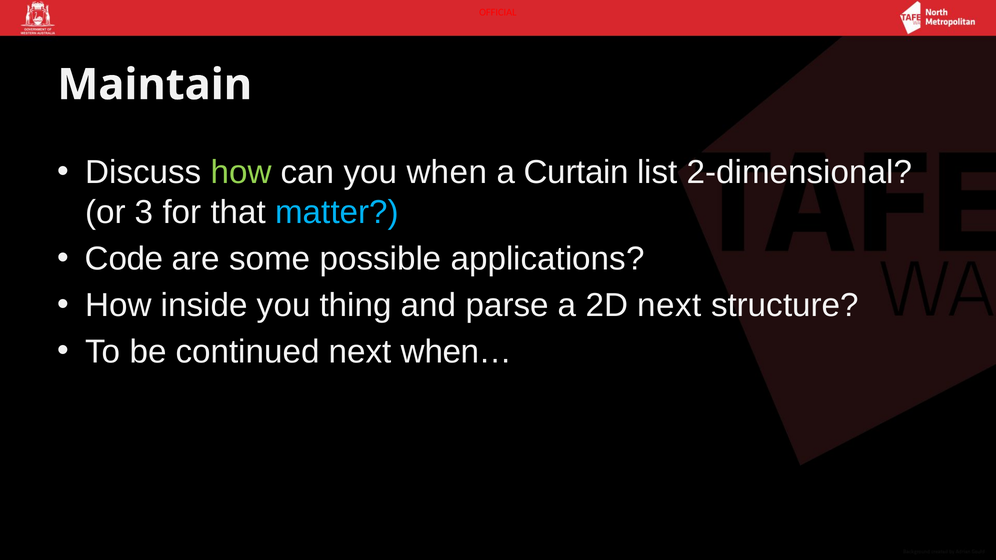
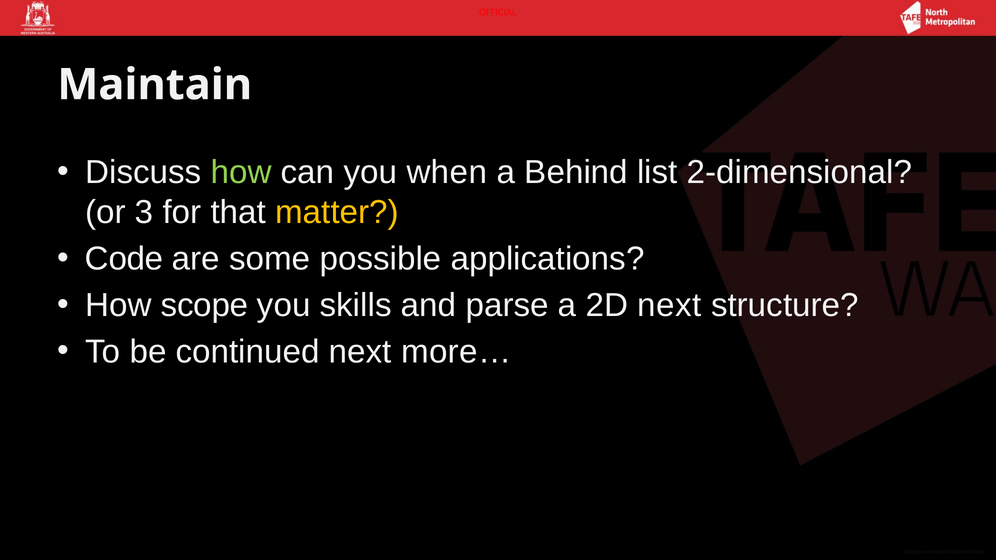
Curtain: Curtain -> Behind
matter colour: light blue -> yellow
inside: inside -> scope
thing: thing -> skills
when…: when… -> more…
